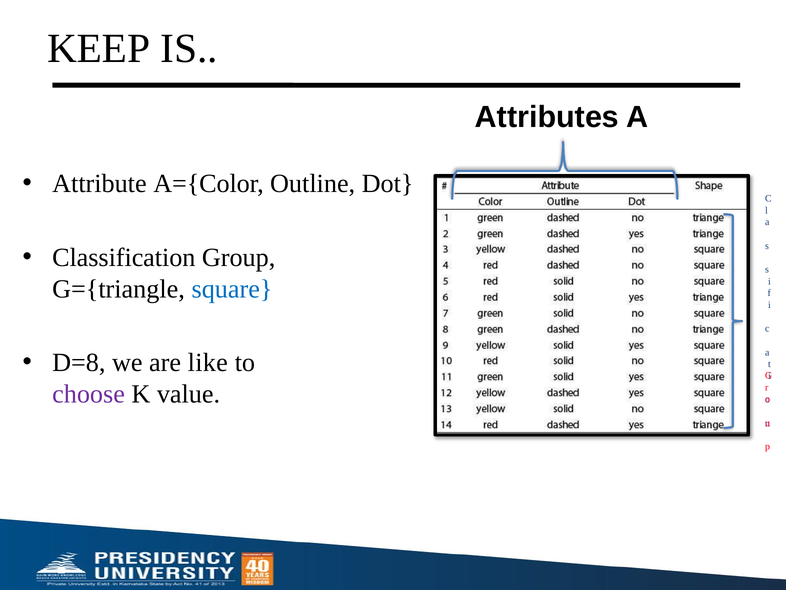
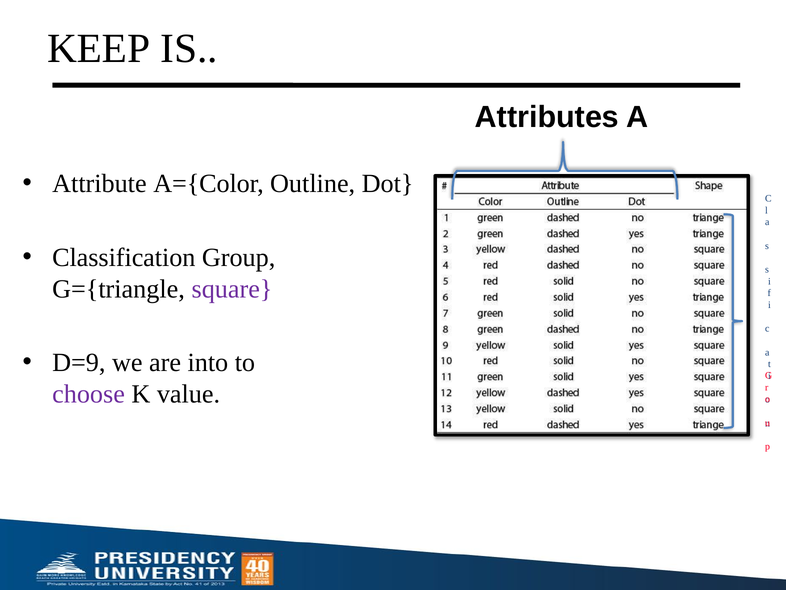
square colour: blue -> purple
D=8: D=8 -> D=9
like: like -> into
